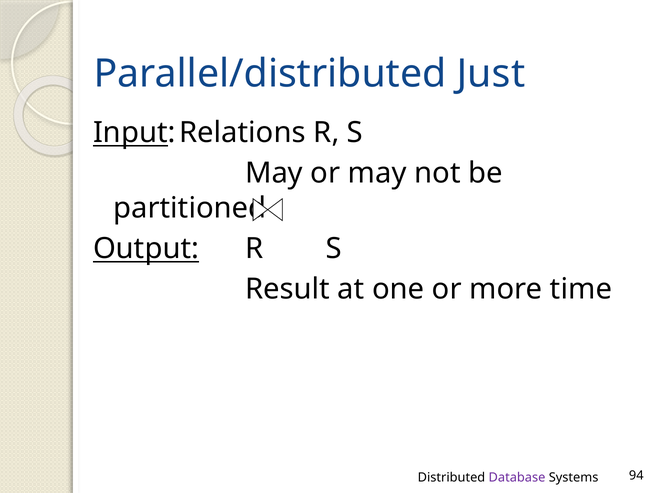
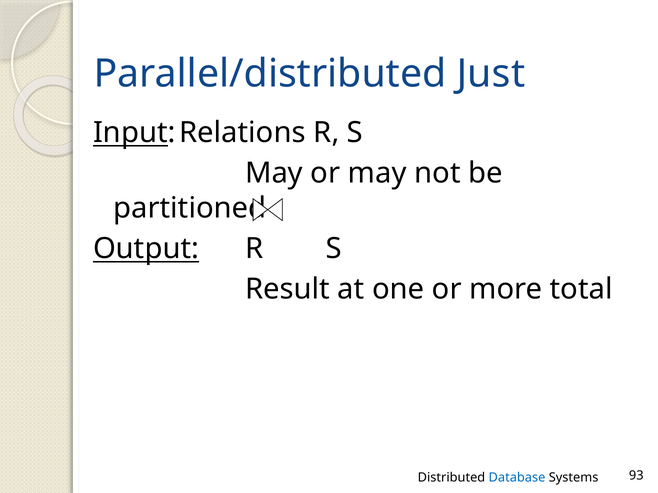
time: time -> total
Database colour: purple -> blue
94: 94 -> 93
